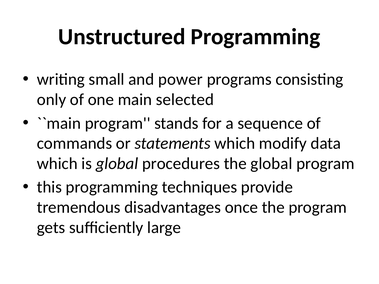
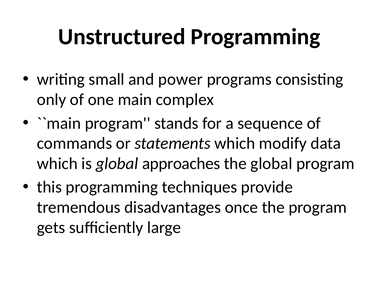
selected: selected -> complex
procedures: procedures -> approaches
